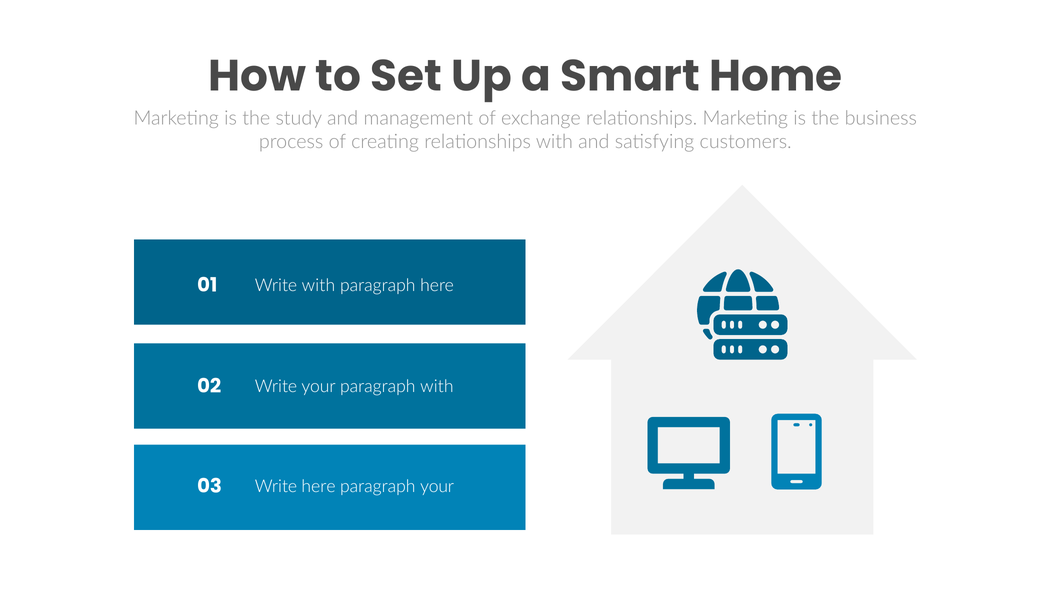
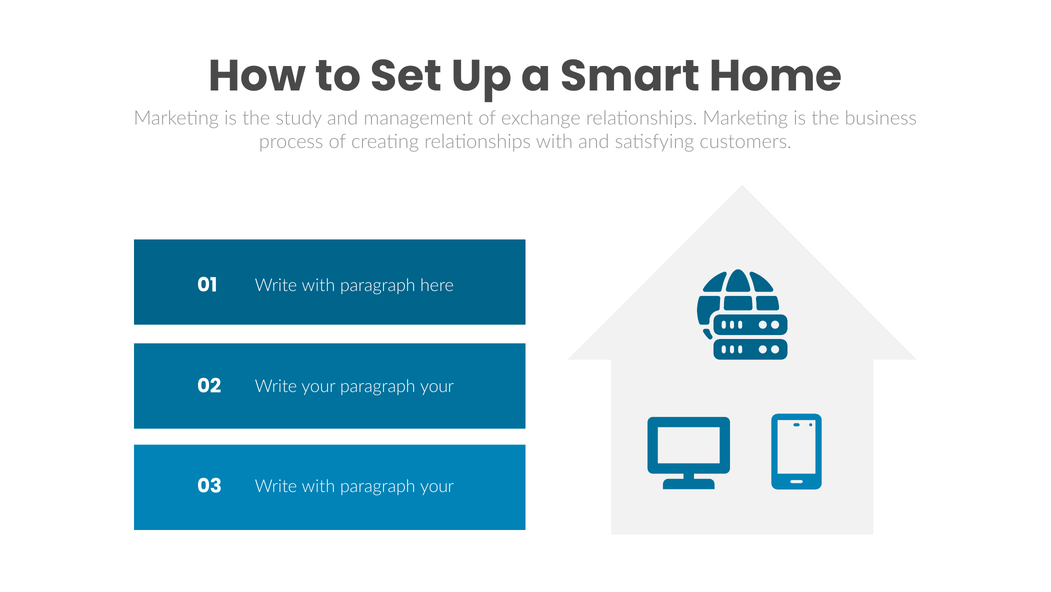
your paragraph with: with -> your
here at (319, 486): here -> with
